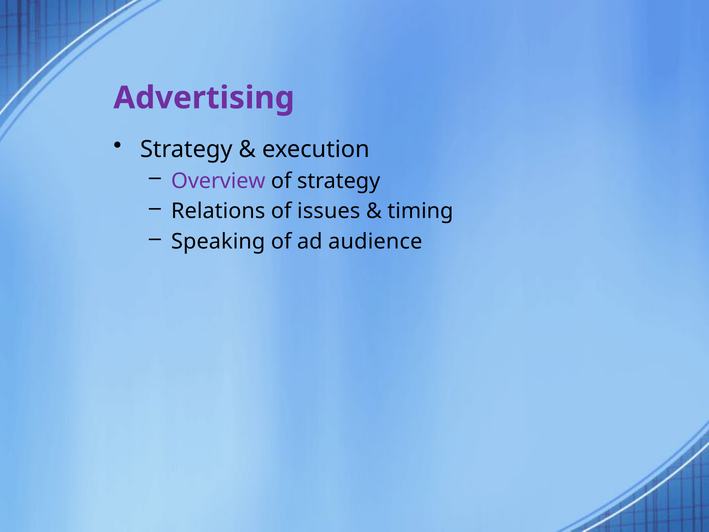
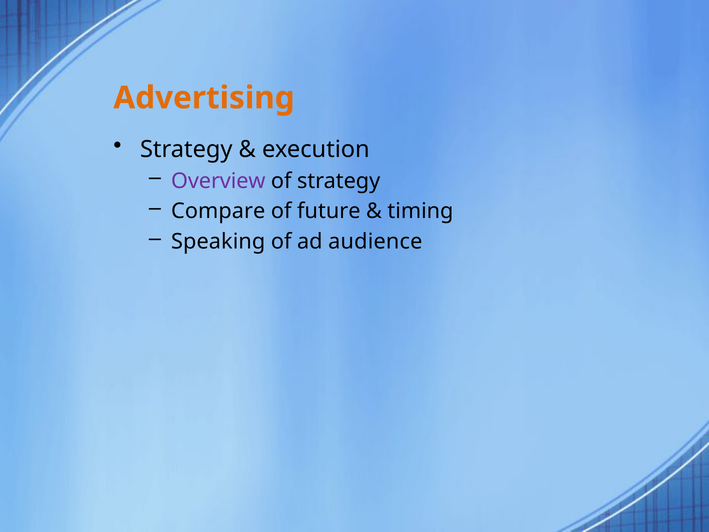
Advertising colour: purple -> orange
Relations: Relations -> Compare
issues: issues -> future
